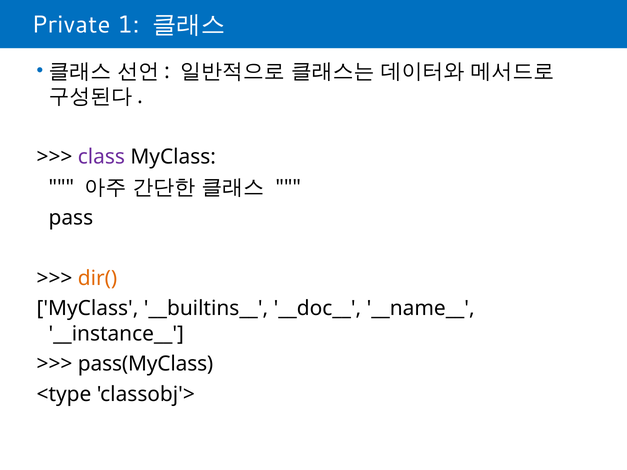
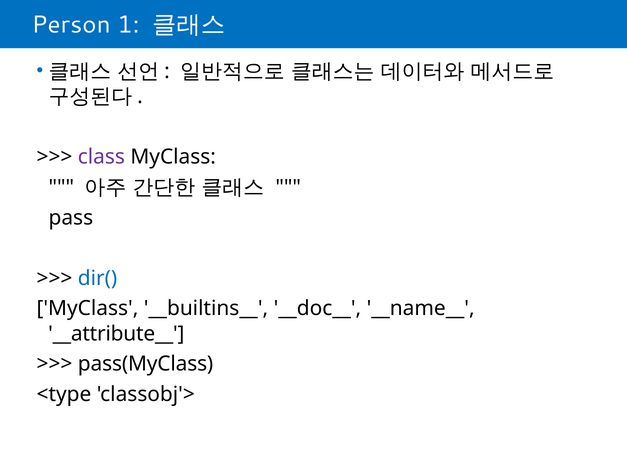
Private: Private -> Person
dir( colour: orange -> blue
__instance__: __instance__ -> __attribute__
